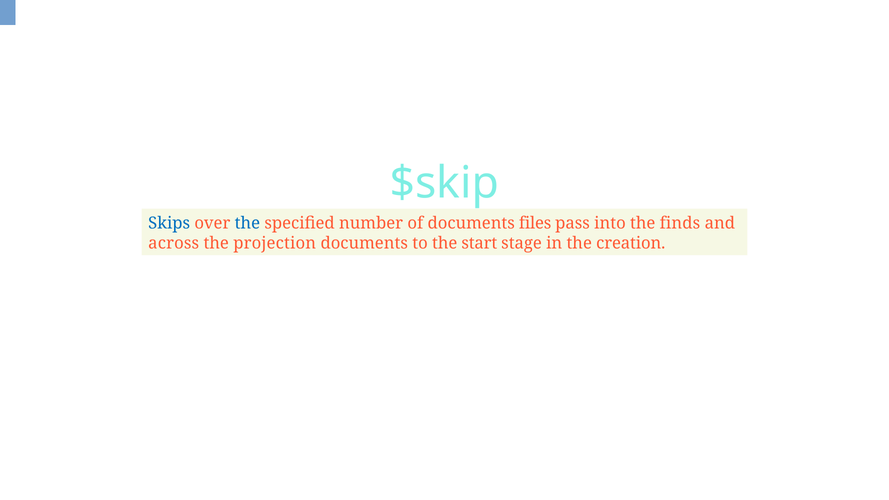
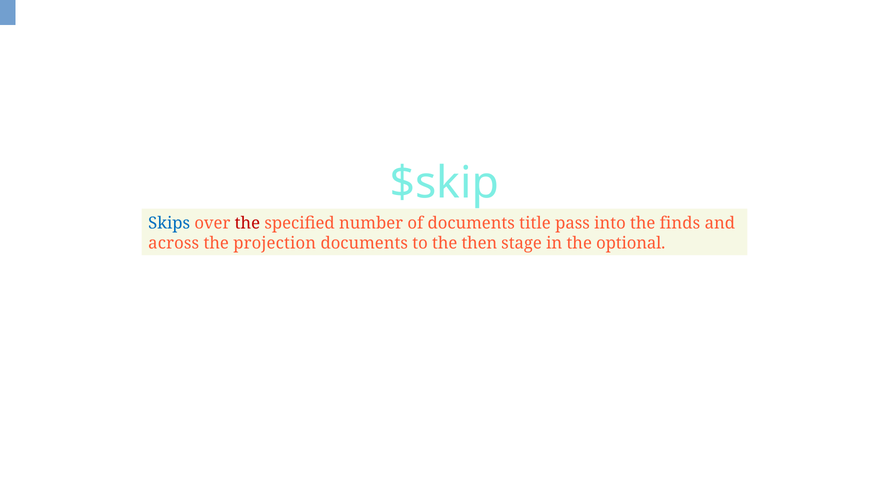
the at (247, 223) colour: blue -> red
files: files -> title
start: start -> then
creation: creation -> optional
